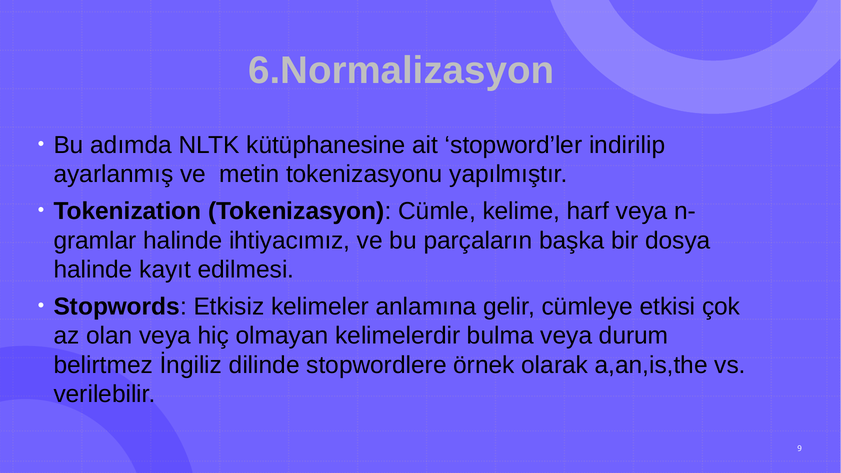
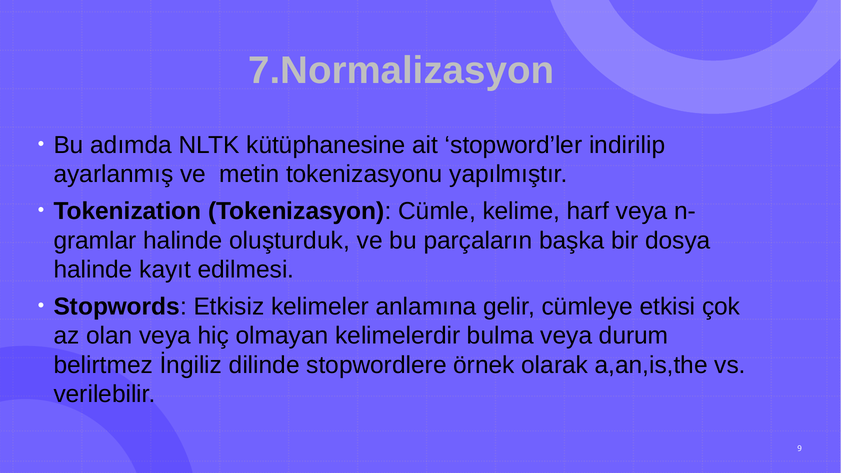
6.Normalizasyon: 6.Normalizasyon -> 7.Normalizasyon
ihtiyacımız: ihtiyacımız -> oluşturduk
